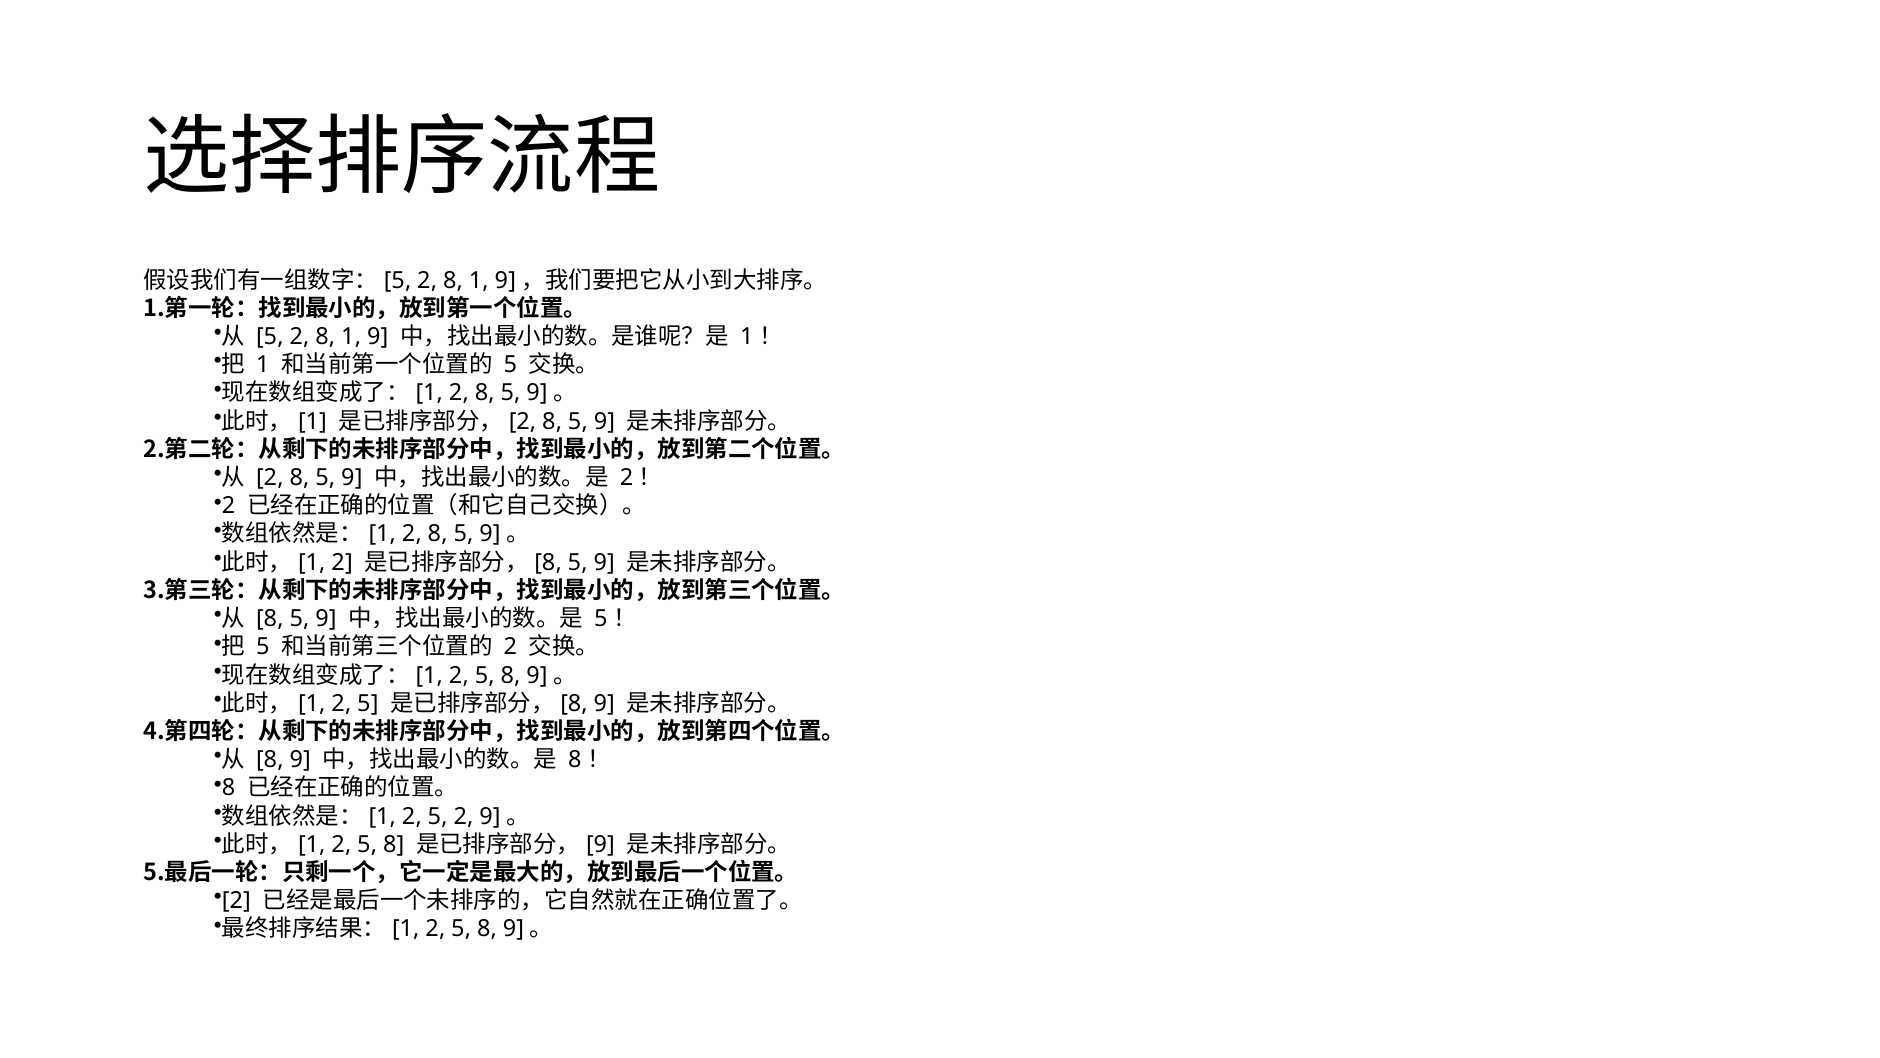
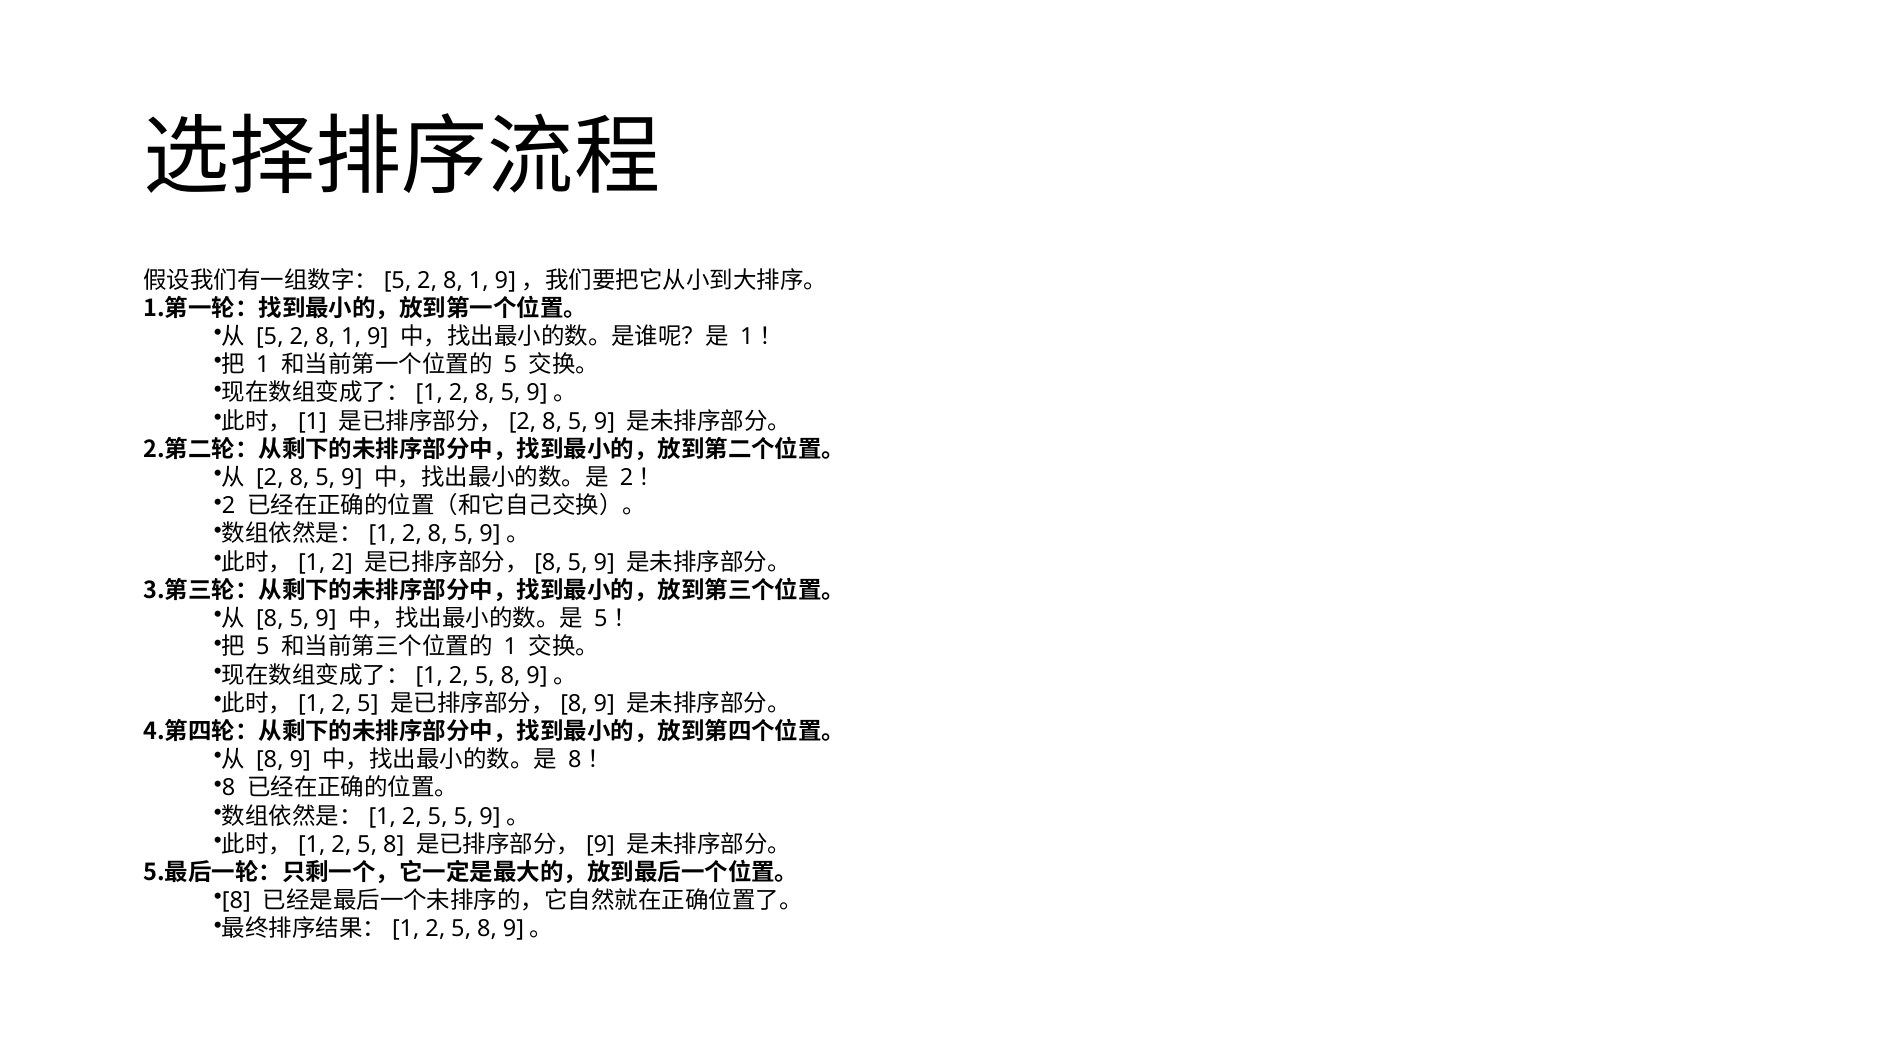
2 at (510, 647): 2 -> 1
2 5 2: 2 -> 5
2 at (236, 901): 2 -> 8
